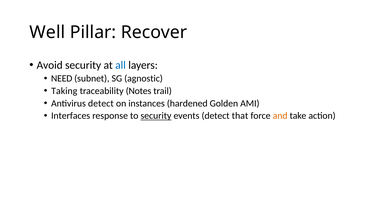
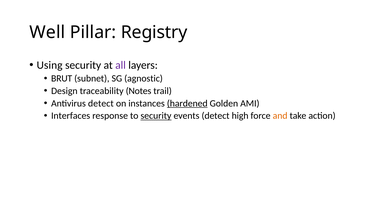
Recover: Recover -> Registry
Avoid: Avoid -> Using
all colour: blue -> purple
NEED: NEED -> BRUT
Taking: Taking -> Design
hardened underline: none -> present
that: that -> high
